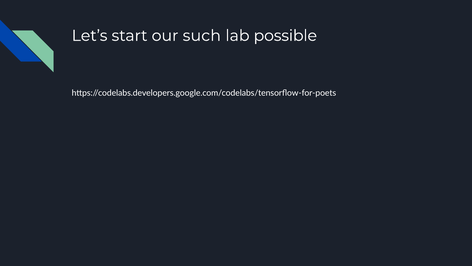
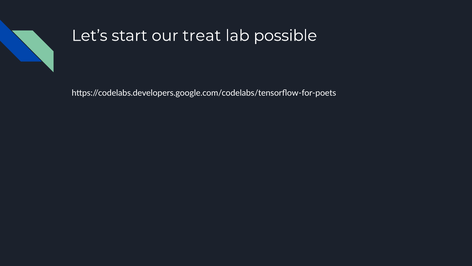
such: such -> treat
